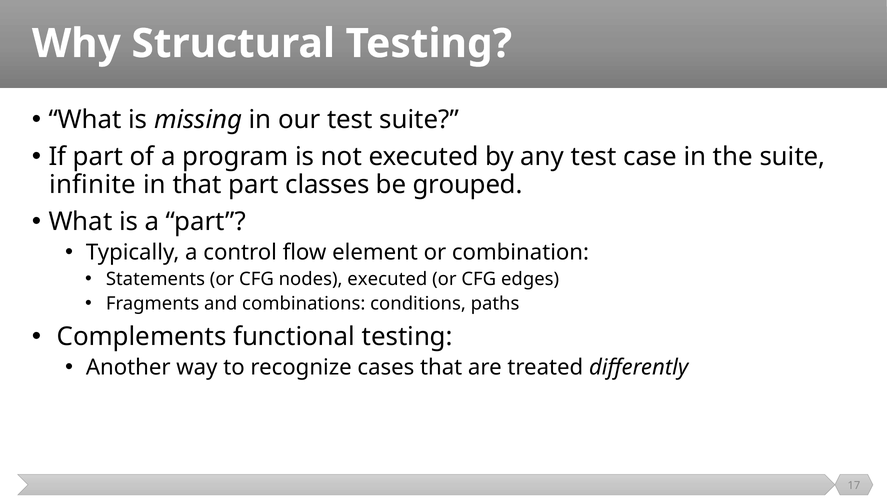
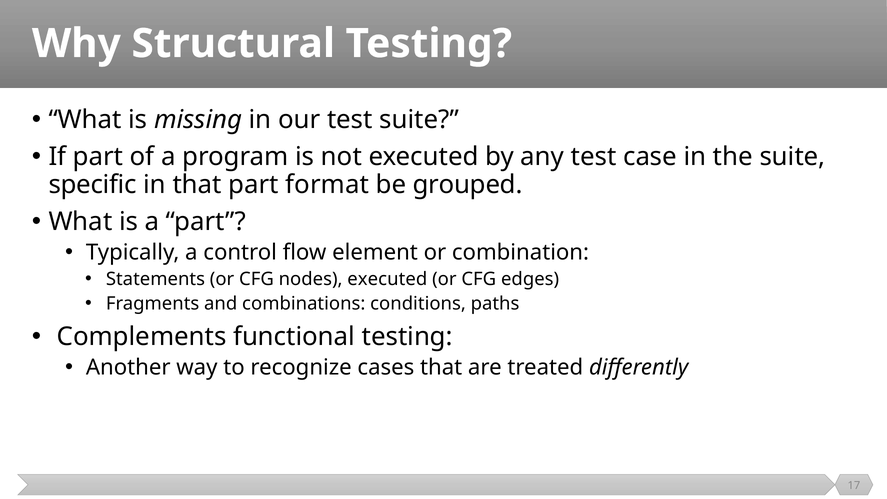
infinite: infinite -> specific
classes: classes -> format
